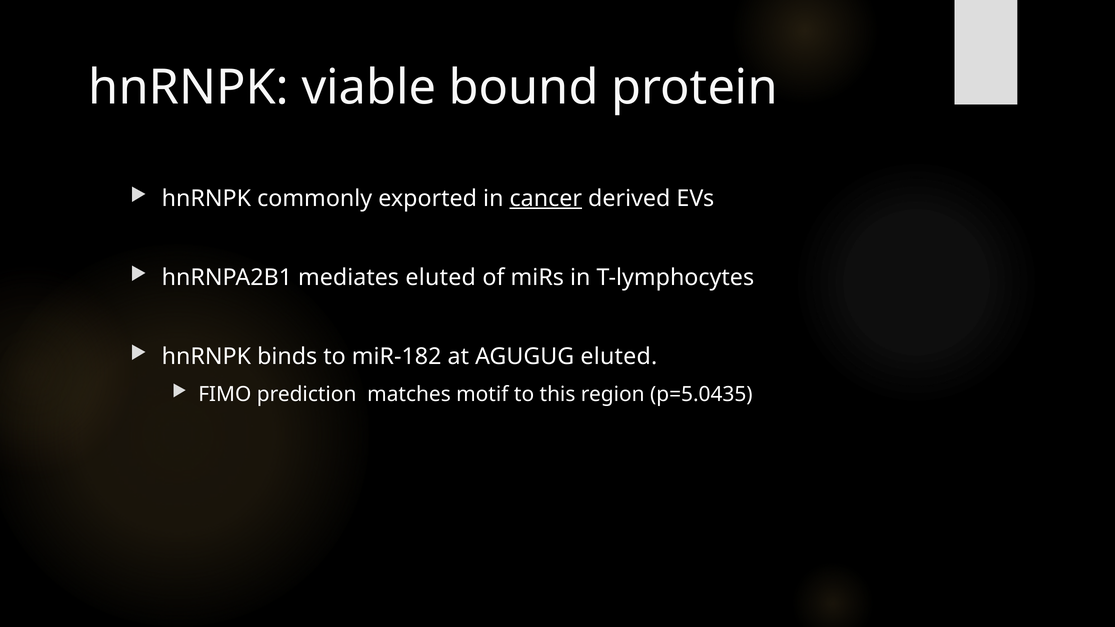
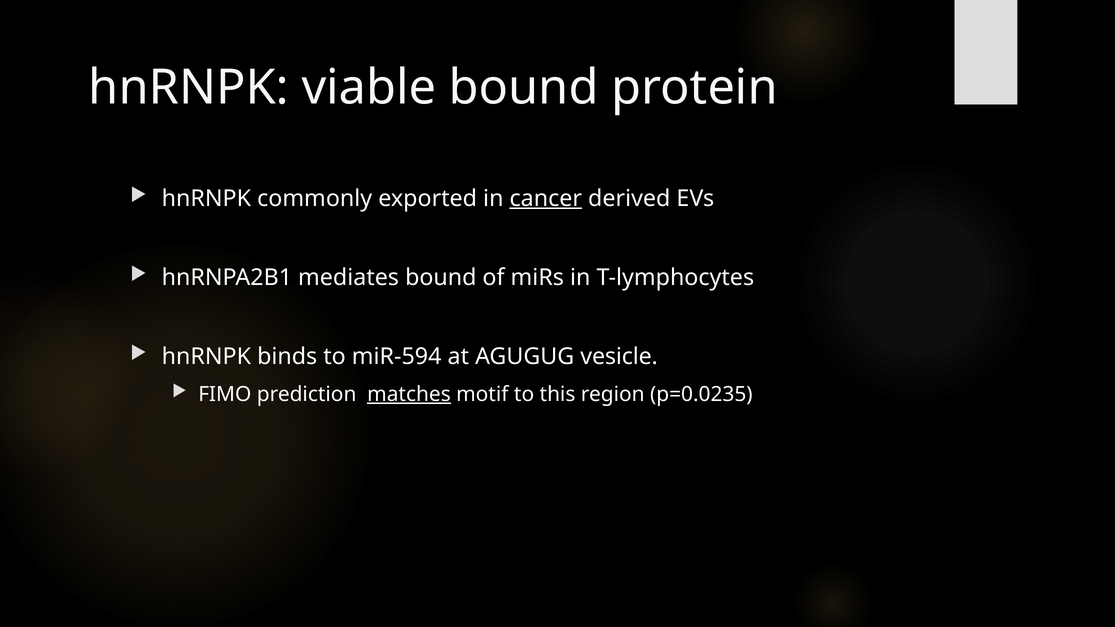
mediates eluted: eluted -> bound
miR-182: miR-182 -> miR-594
AGUGUG eluted: eluted -> vesicle
matches underline: none -> present
p=5.0435: p=5.0435 -> p=0.0235
